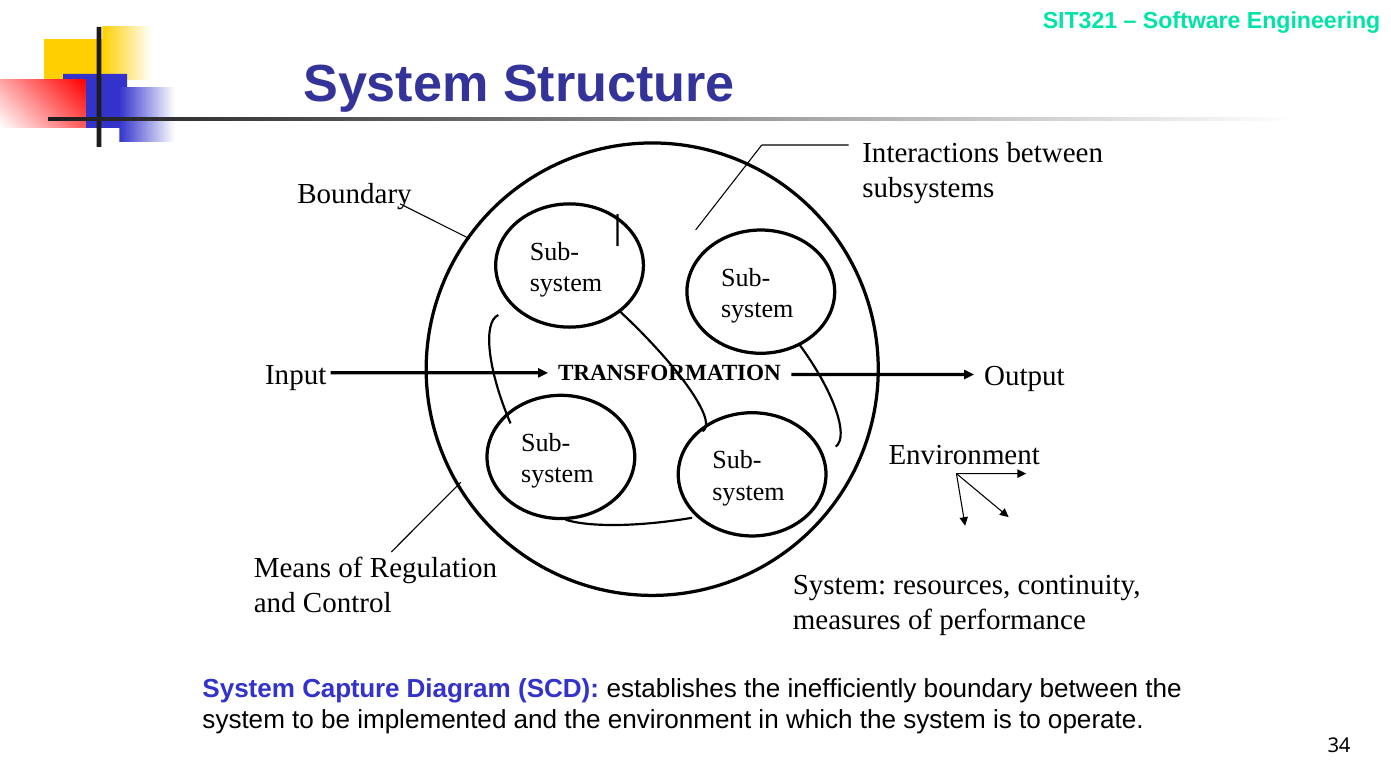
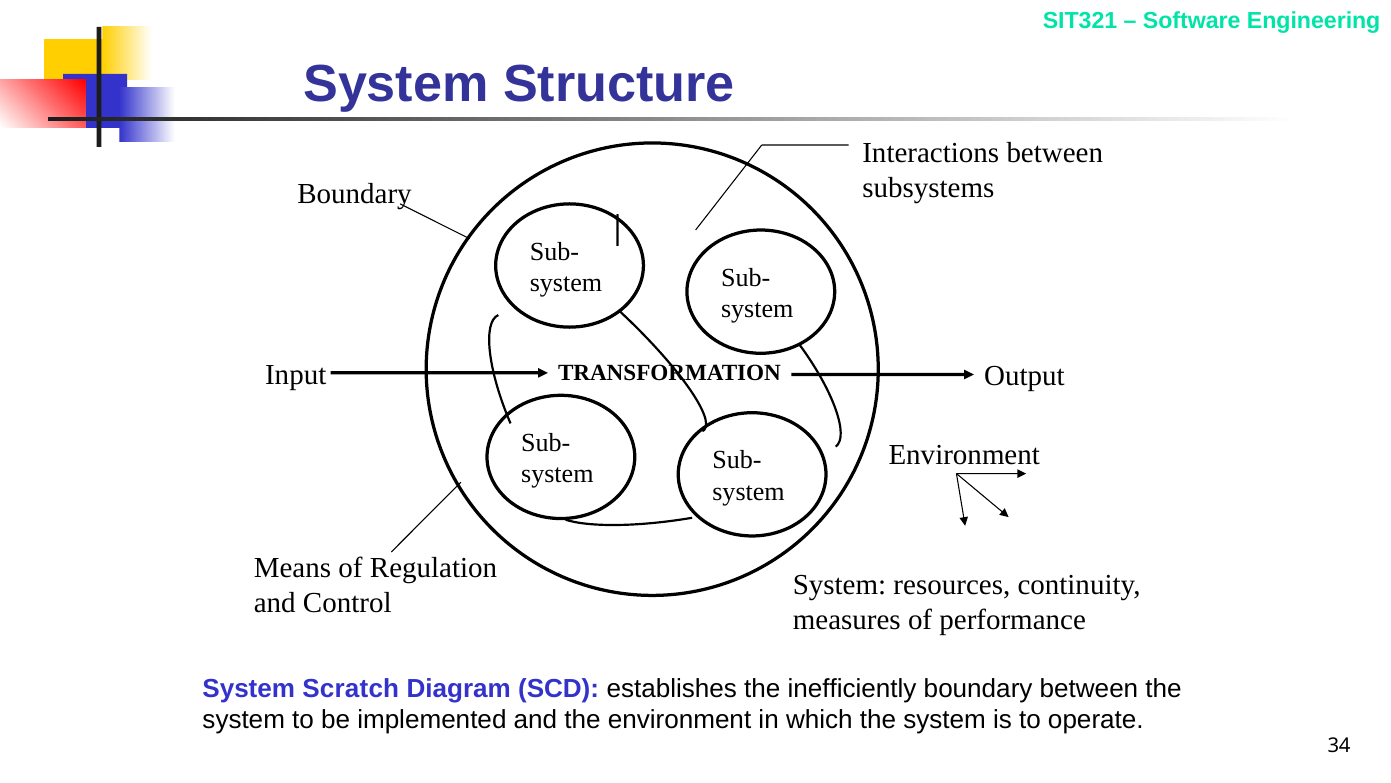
Capture: Capture -> Scratch
